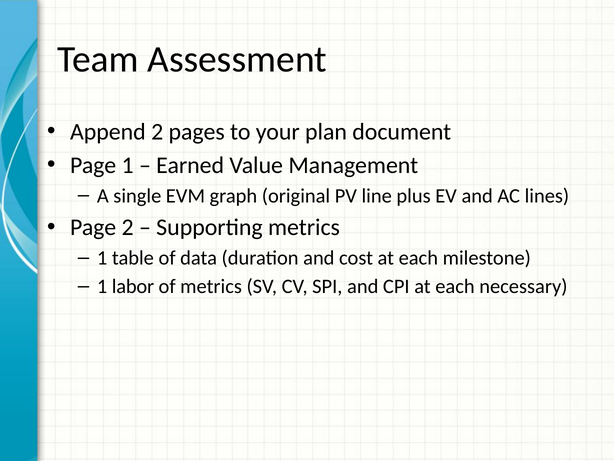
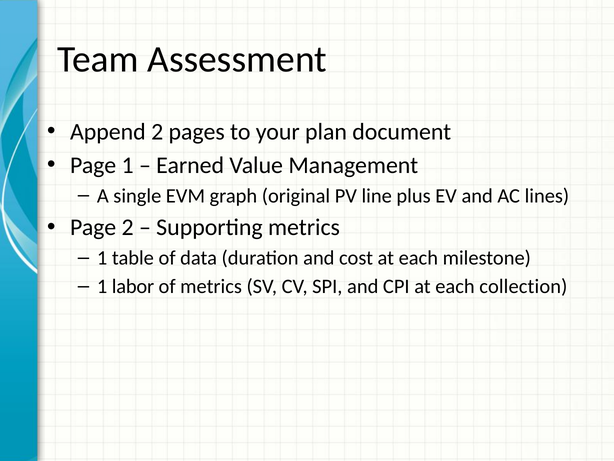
necessary: necessary -> collection
